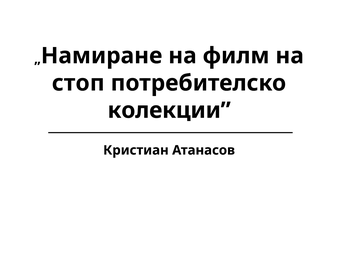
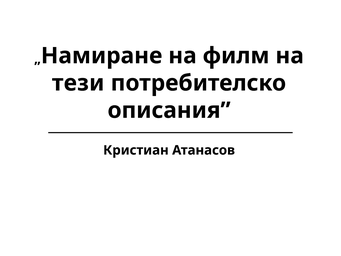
стоп: стоп -> тези
колекции: колекции -> описания
